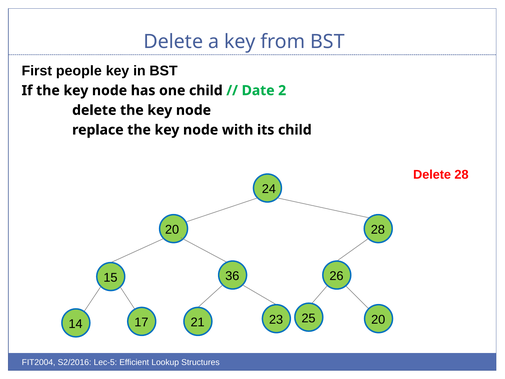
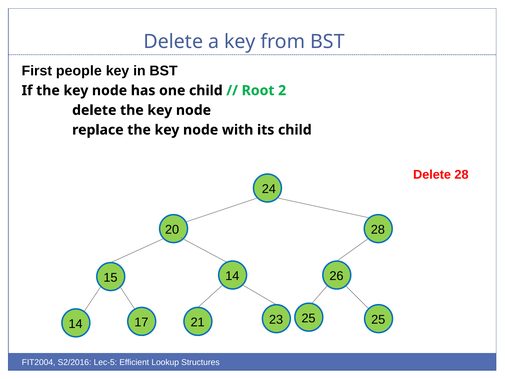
Date: Date -> Root
15 36: 36 -> 14
25 20: 20 -> 25
